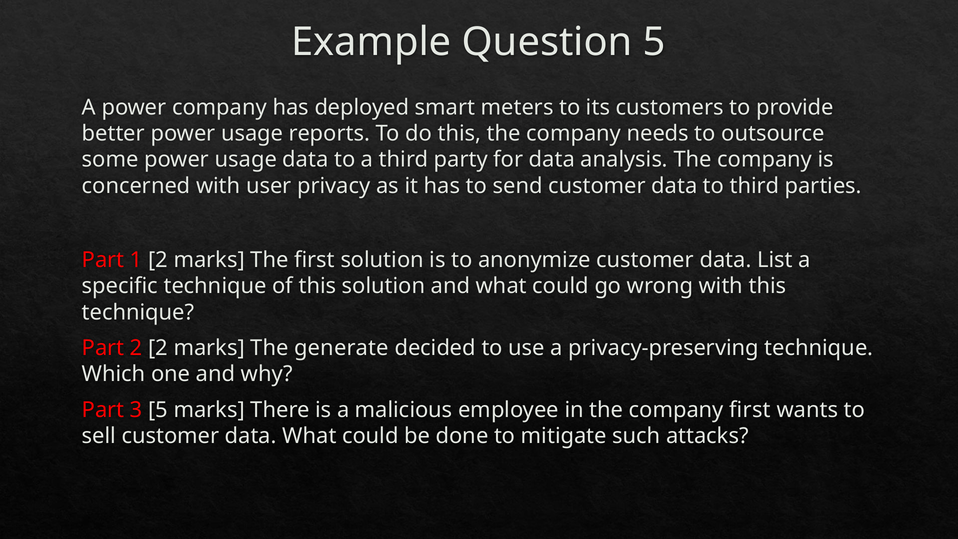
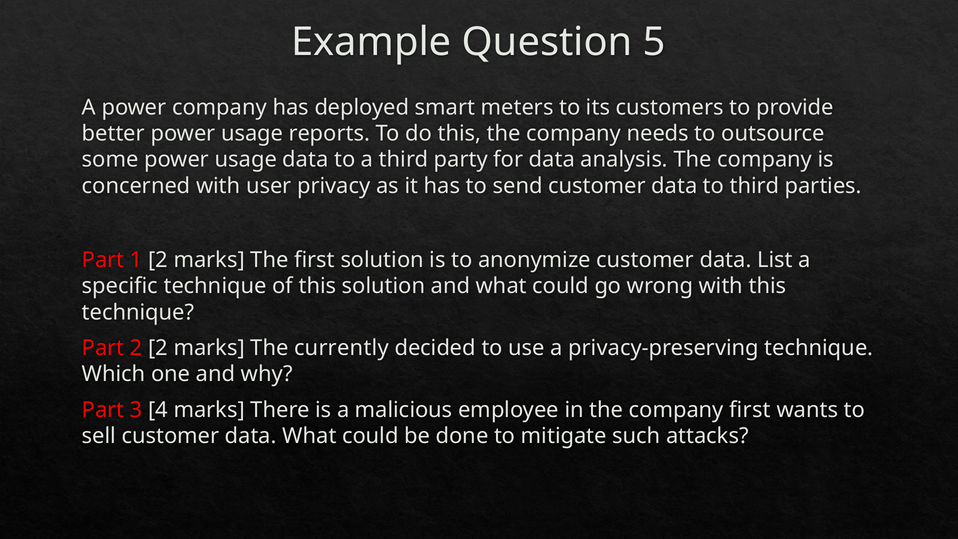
generate: generate -> currently
3 5: 5 -> 4
